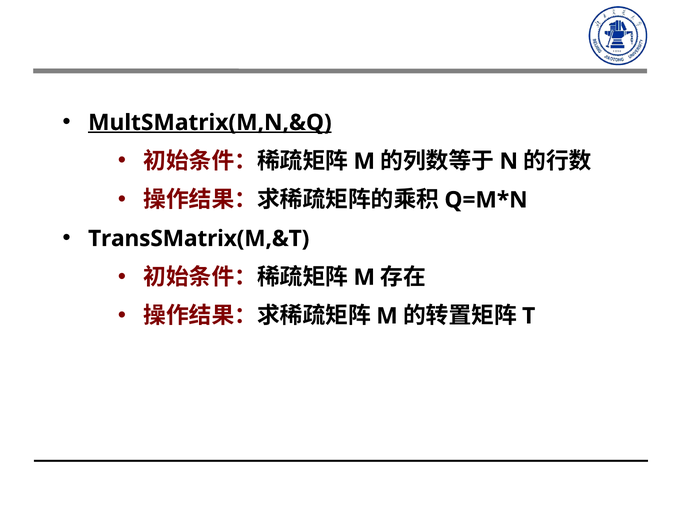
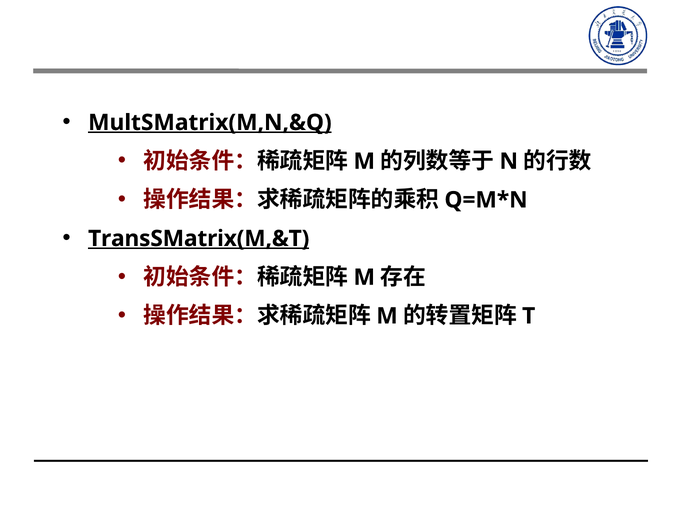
TransSMatrix(M,&T underline: none -> present
